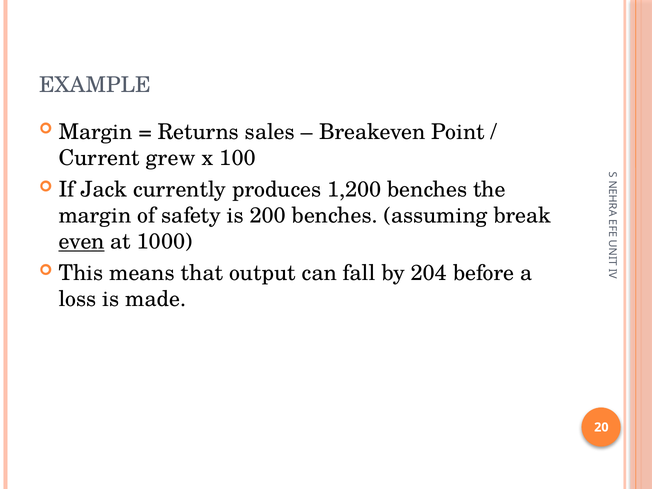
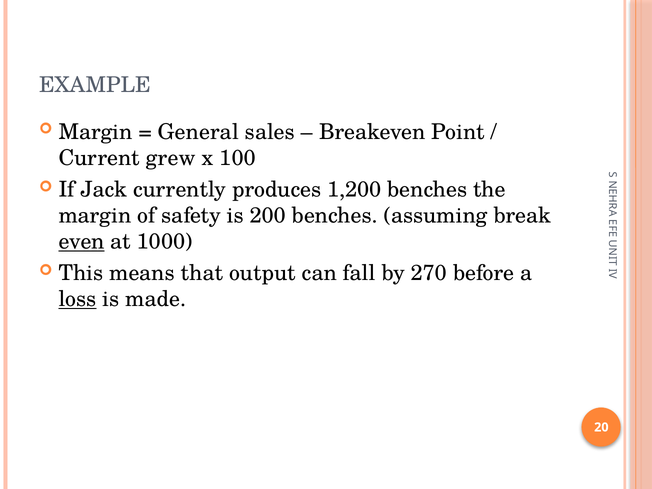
Returns: Returns -> General
204: 204 -> 270
loss underline: none -> present
